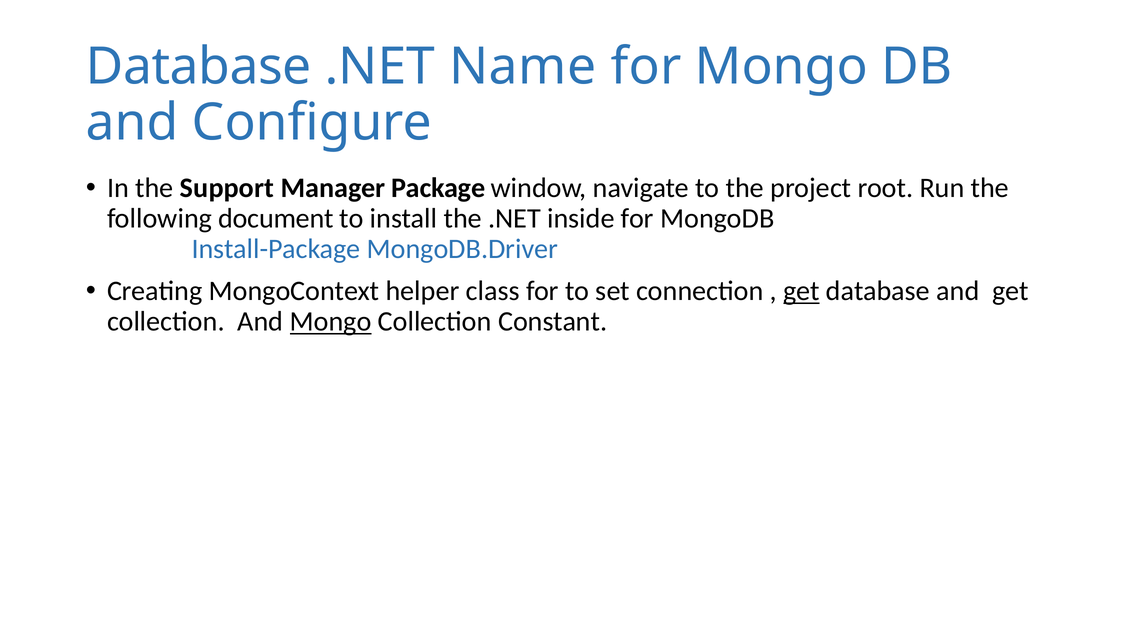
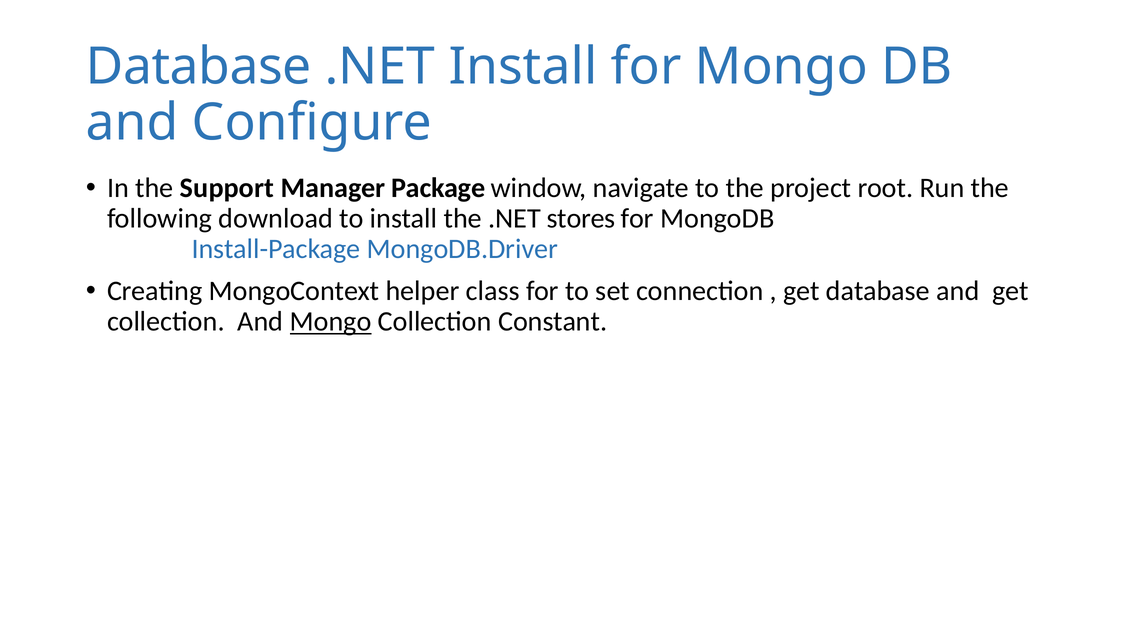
.NET Name: Name -> Install
document: document -> download
inside: inside -> stores
get at (802, 291) underline: present -> none
